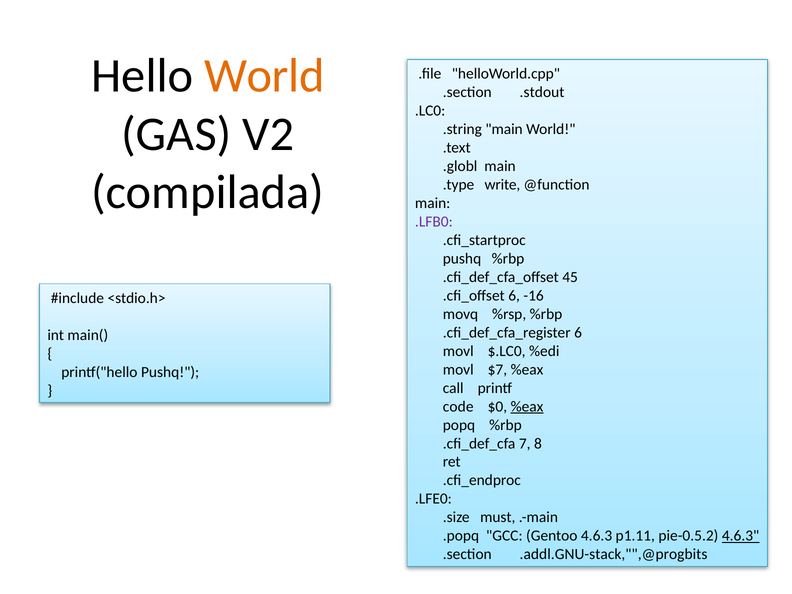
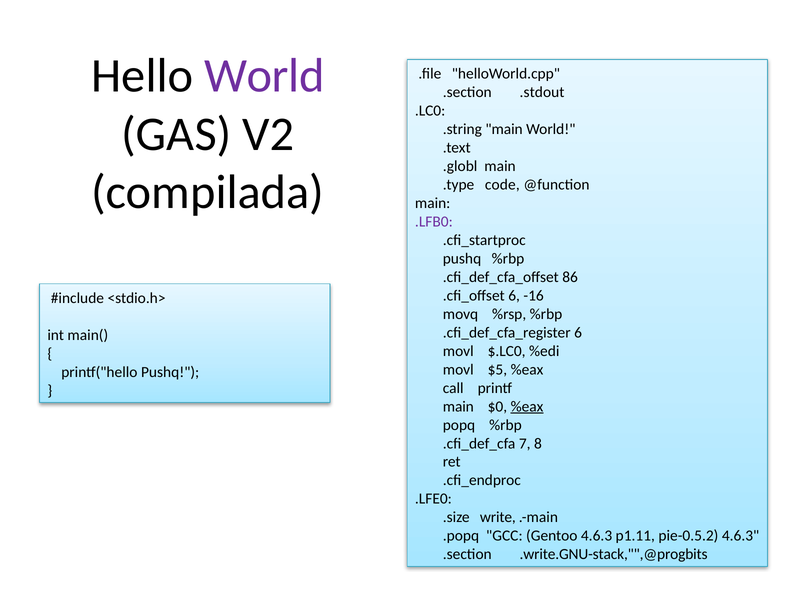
World at (264, 76) colour: orange -> purple
write: write -> code
45: 45 -> 86
$7: $7 -> $5
code at (458, 406): code -> main
must: must -> write
4.6.3 at (741, 536) underline: present -> none
.addl.GNU-stack,"",@progbits: .addl.GNU-stack,"",@progbits -> .write.GNU-stack,"",@progbits
